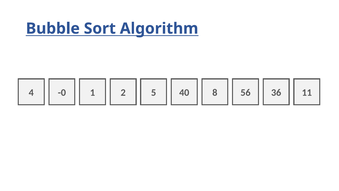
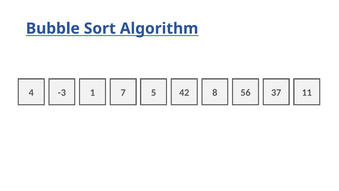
-0: -0 -> -3
2: 2 -> 7
40: 40 -> 42
36: 36 -> 37
